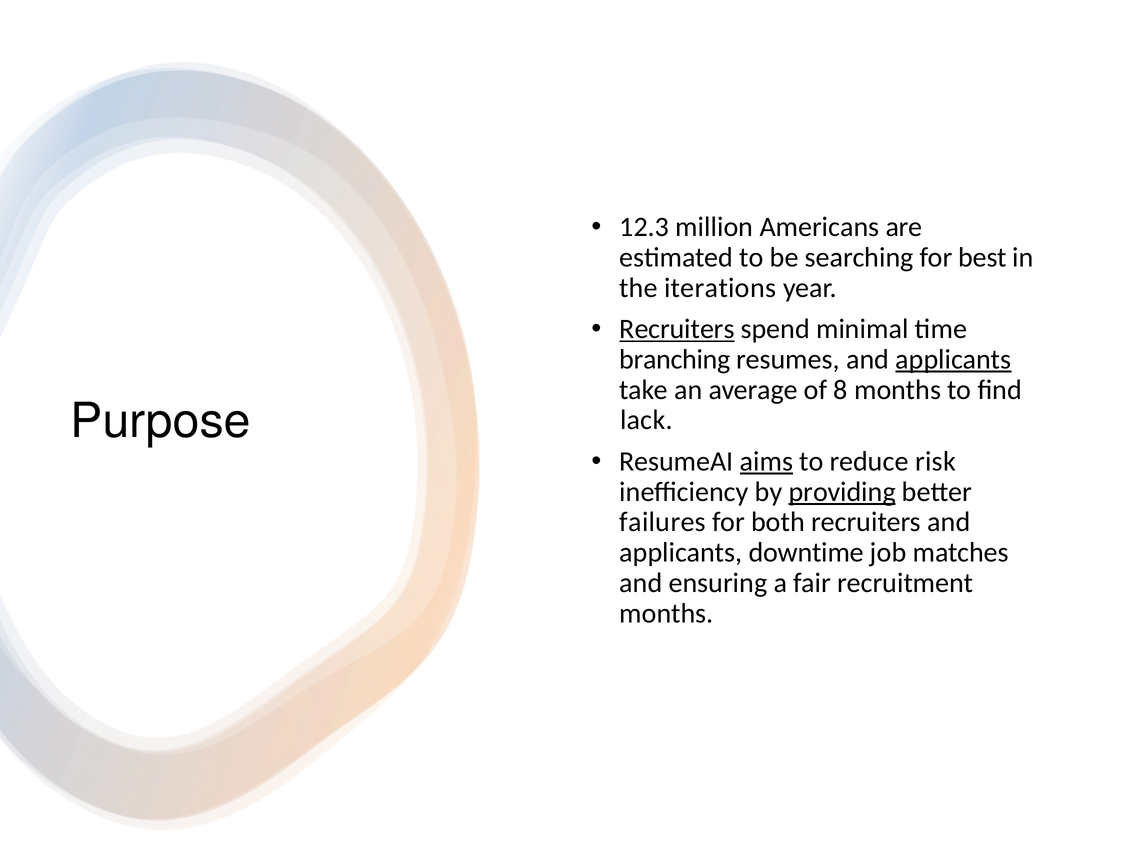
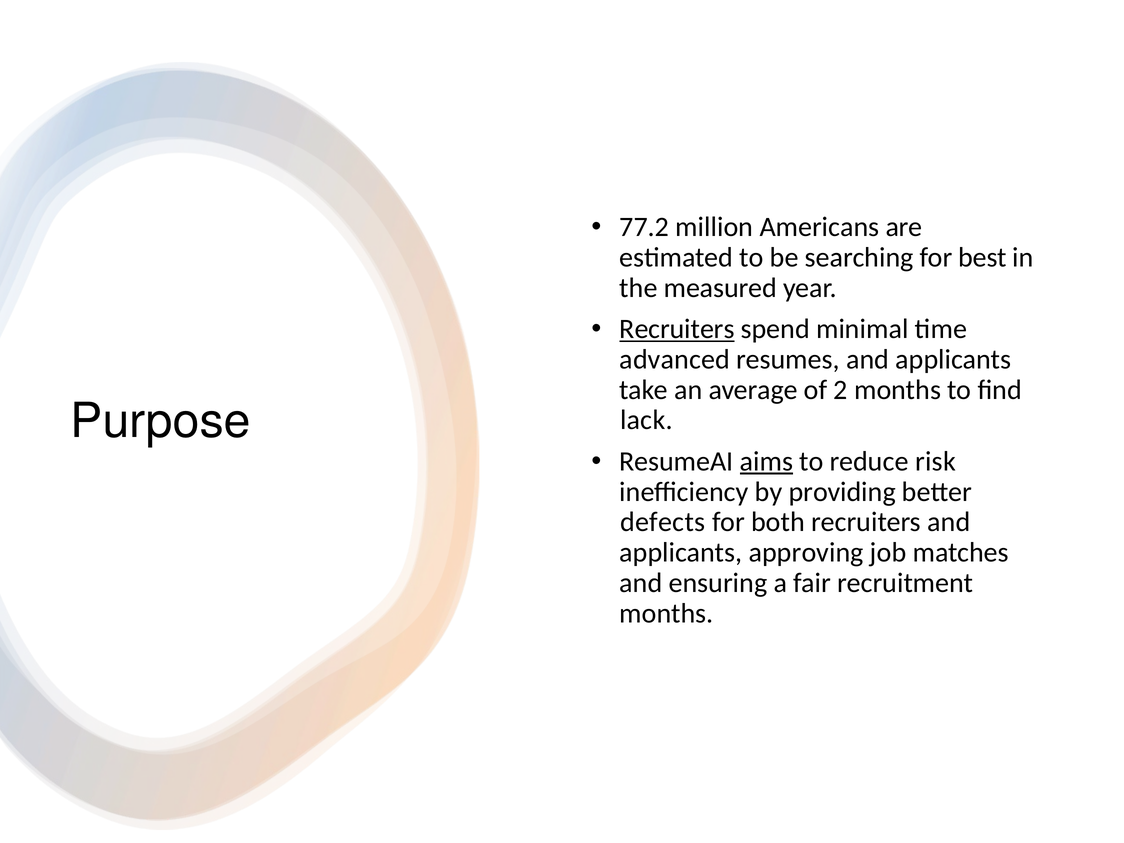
12.3: 12.3 -> 77.2
iterations: iterations -> measured
branching: branching -> advanced
applicants at (953, 359) underline: present -> none
8: 8 -> 2
providing underline: present -> none
failures: failures -> defects
downtime: downtime -> approving
